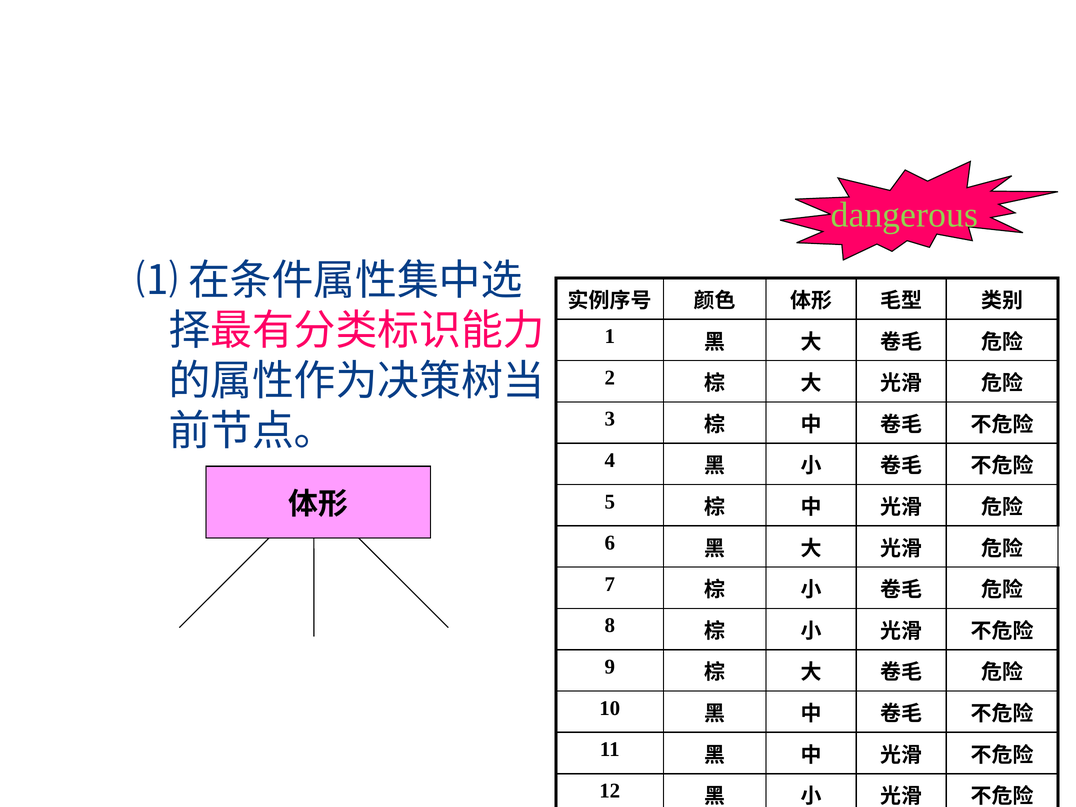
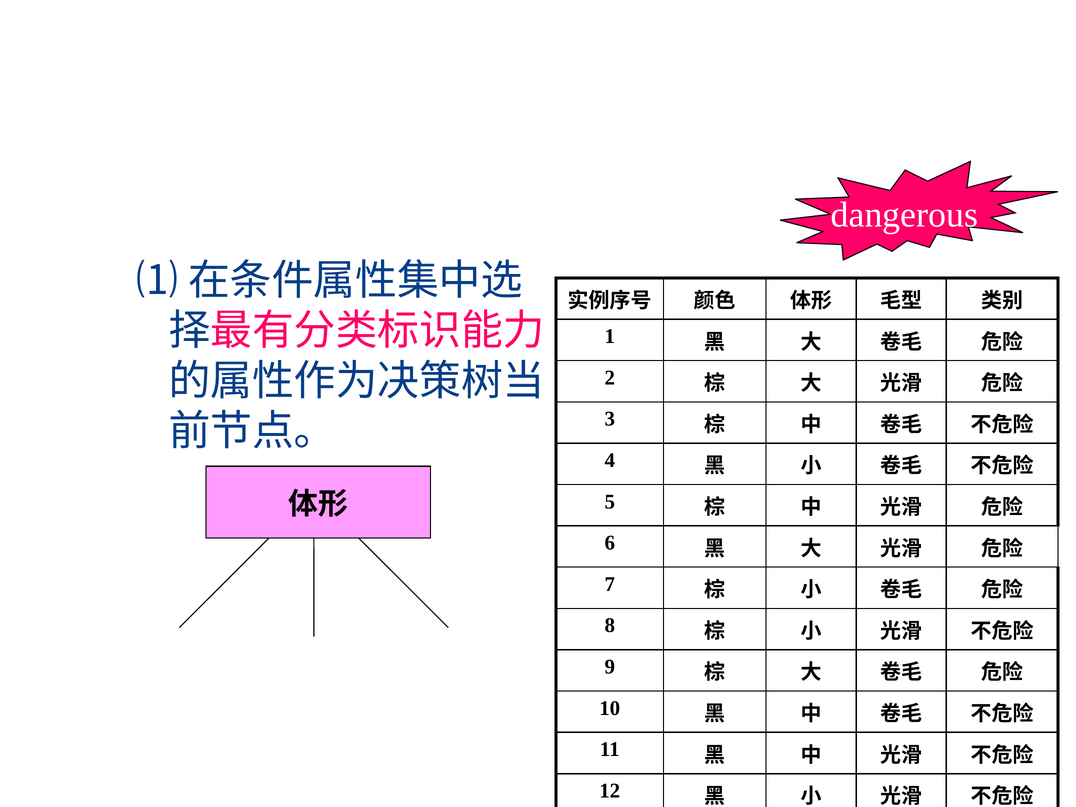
dangerous colour: light green -> white
